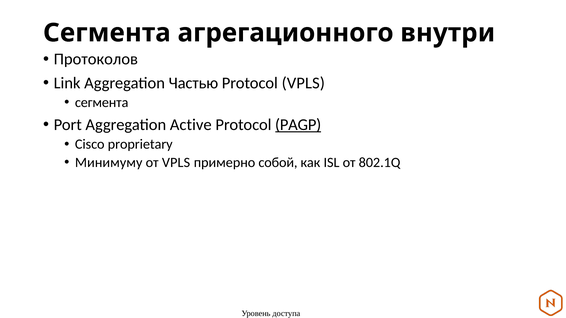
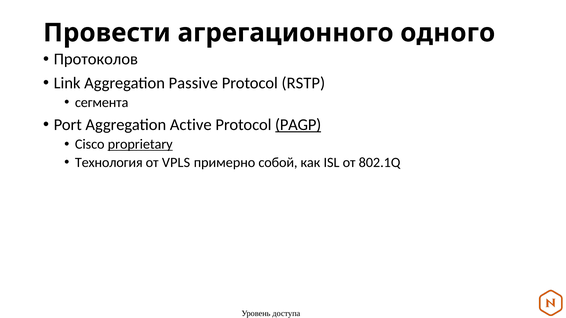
Сегмента at (107, 33): Сегмента -> Провести
внутри: внутри -> одного
Частью: Частью -> Passive
Protocol VPLS: VPLS -> RSTP
proprietary underline: none -> present
Минимуму: Минимуму -> Технология
